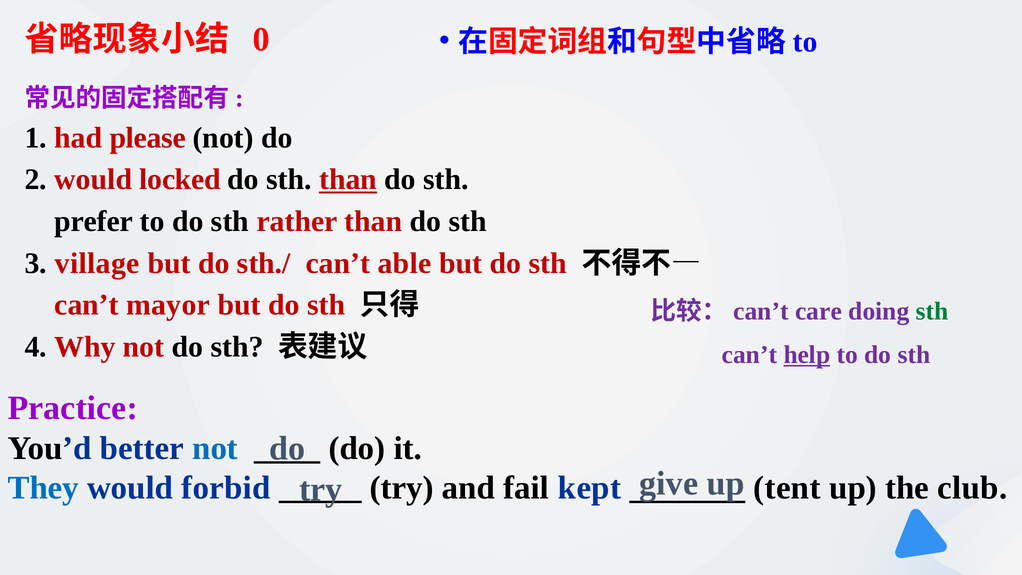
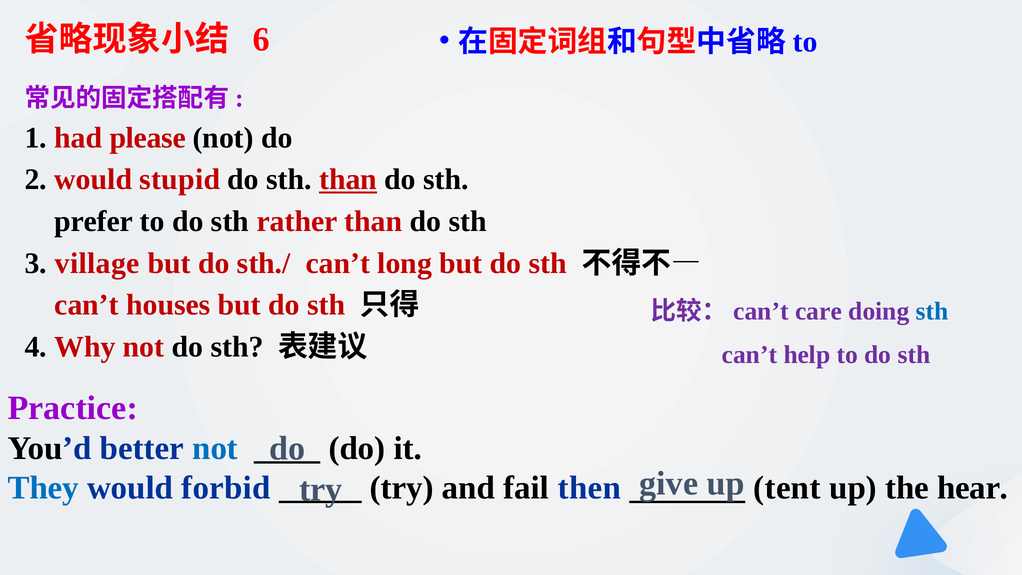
0: 0 -> 6
locked: locked -> stupid
able: able -> long
mayor: mayor -> houses
sth at (932, 311) colour: green -> blue
help underline: present -> none
kept: kept -> then
club: club -> hear
